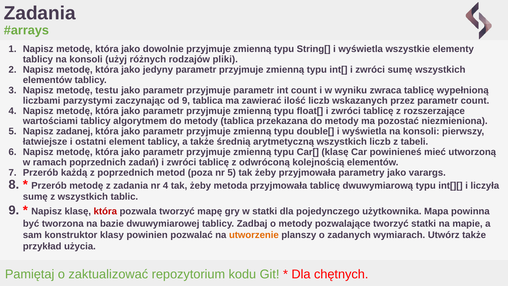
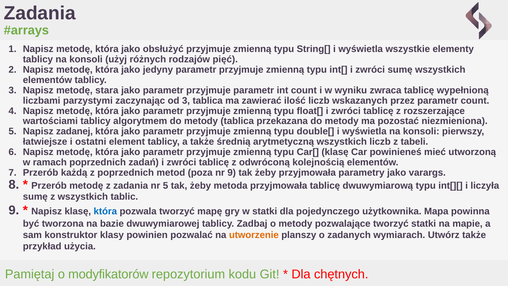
dowolnie: dowolnie -> obsłużyć
pliki: pliki -> pięć
testu: testu -> stara
od 9: 9 -> 3
nr 5: 5 -> 9
nr 4: 4 -> 5
która at (105, 211) colour: red -> blue
zaktualizować: zaktualizować -> modyfikatorów
